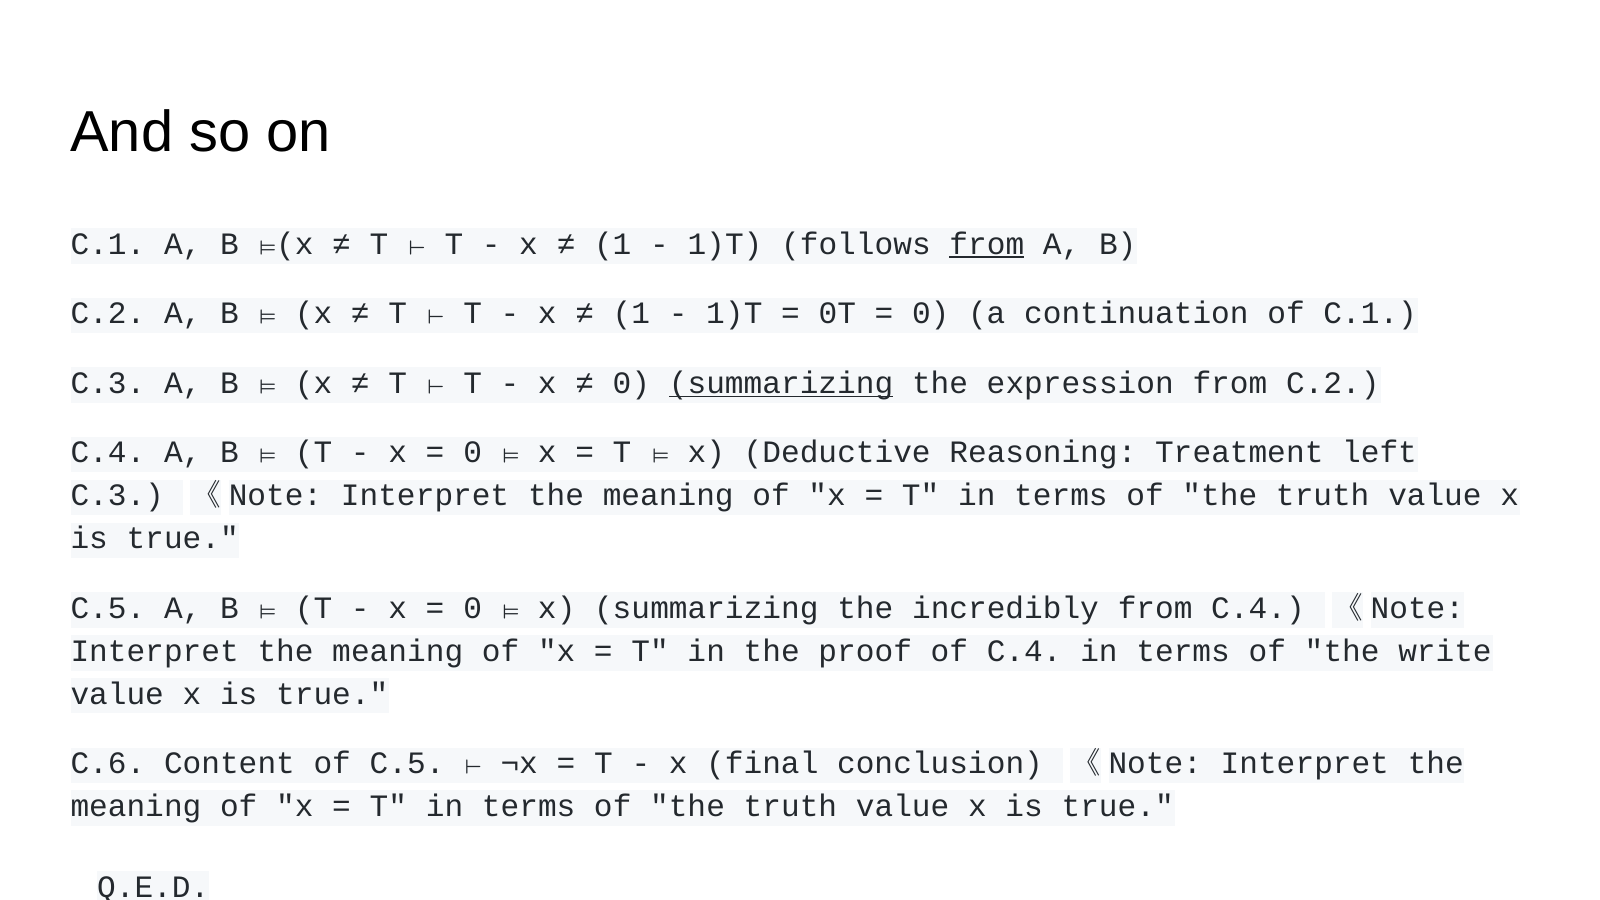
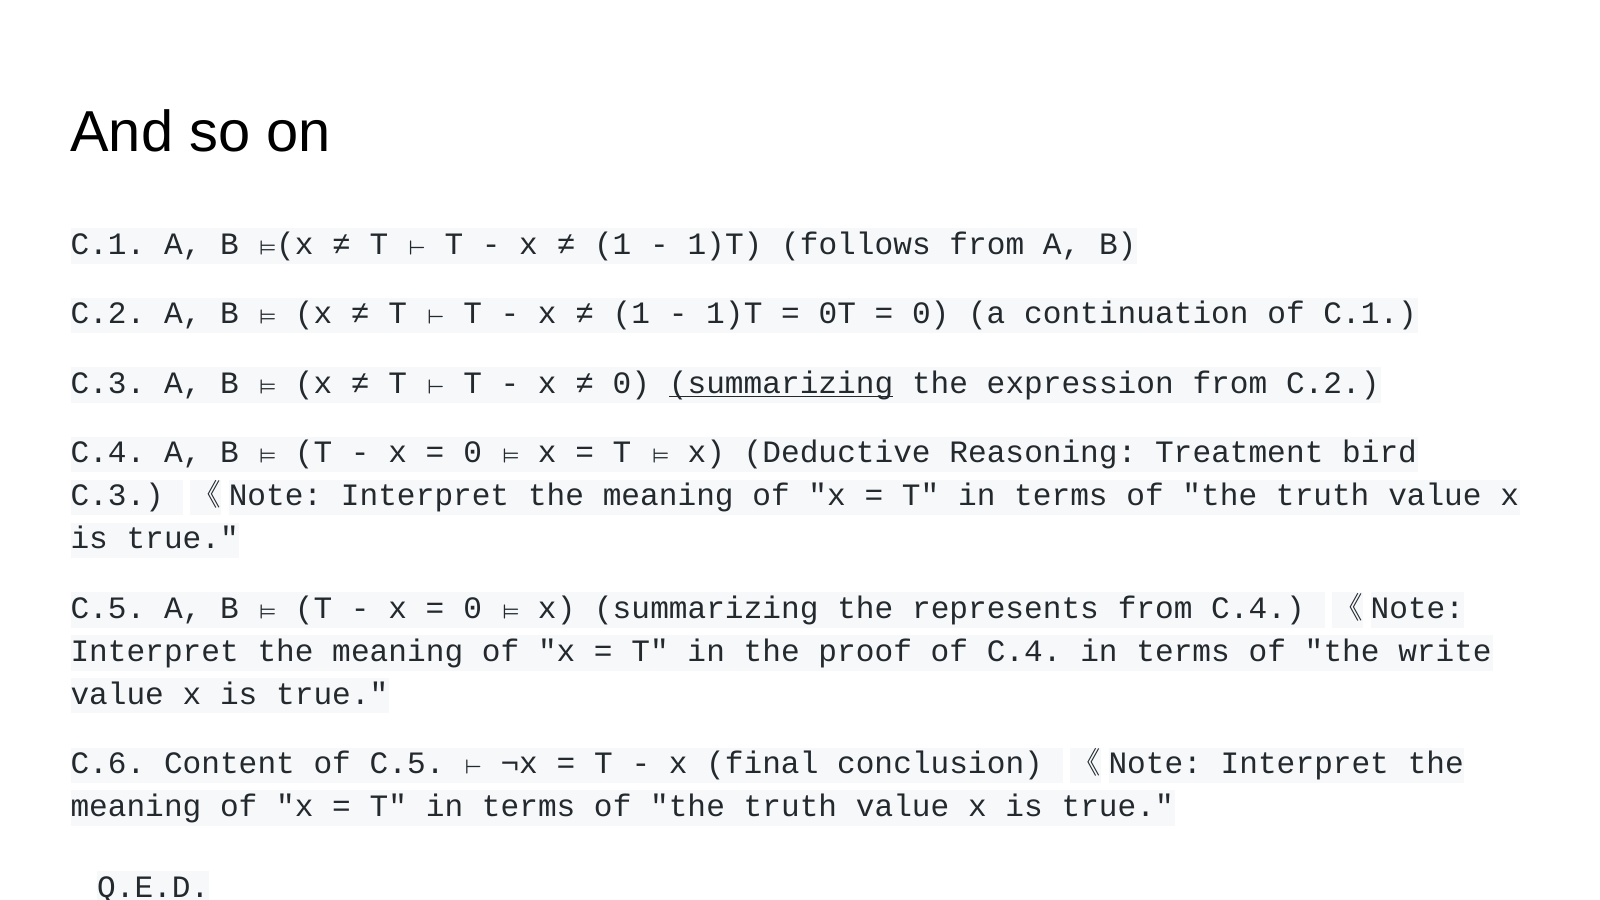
from at (987, 244) underline: present -> none
left: left -> bird
incredibly: incredibly -> represents
